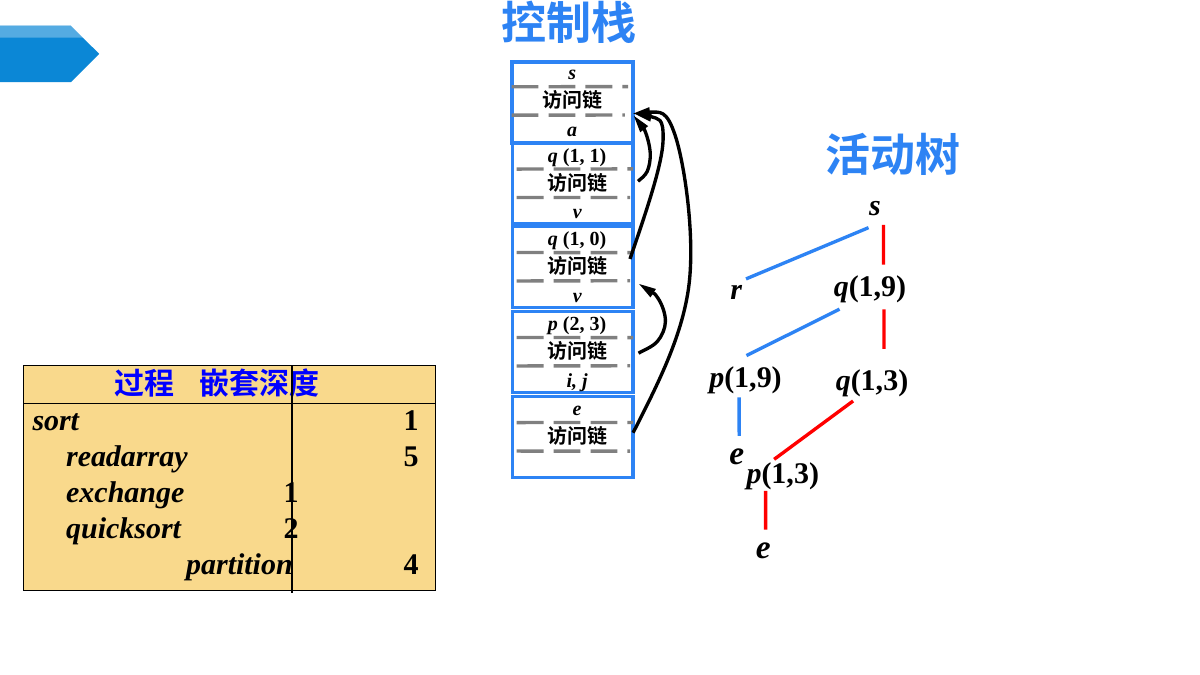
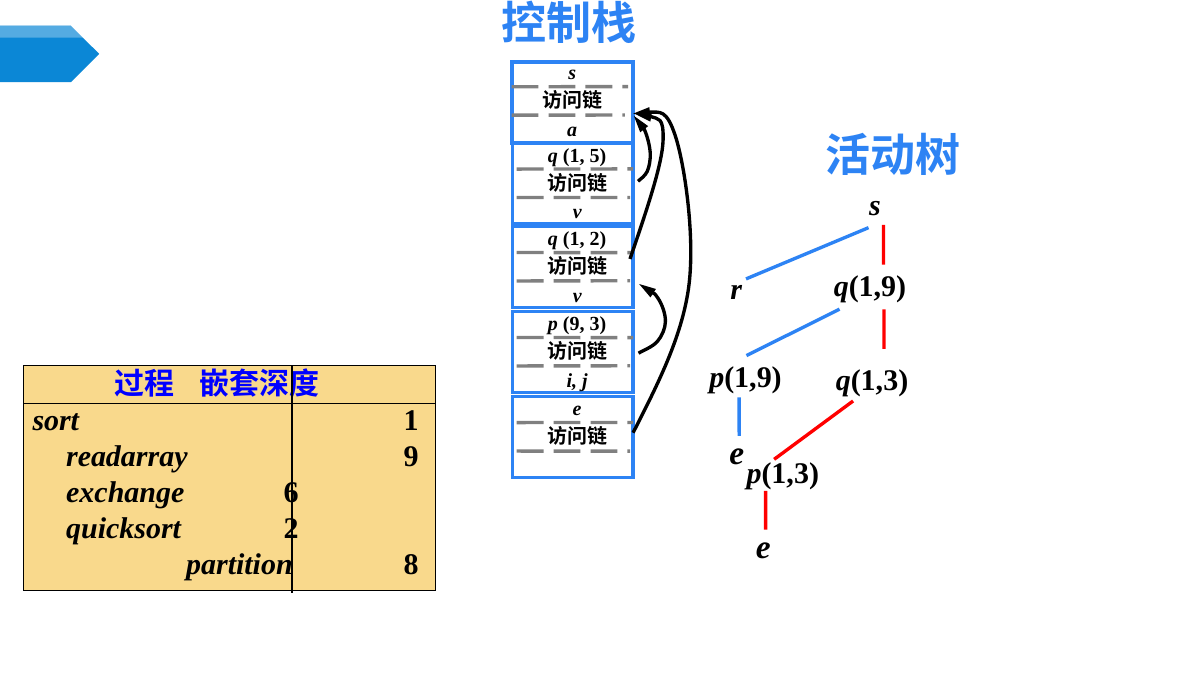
1 1: 1 -> 5
1 0: 0 -> 2
p 2: 2 -> 9
readarray 5: 5 -> 9
exchange 1: 1 -> 6
4: 4 -> 8
